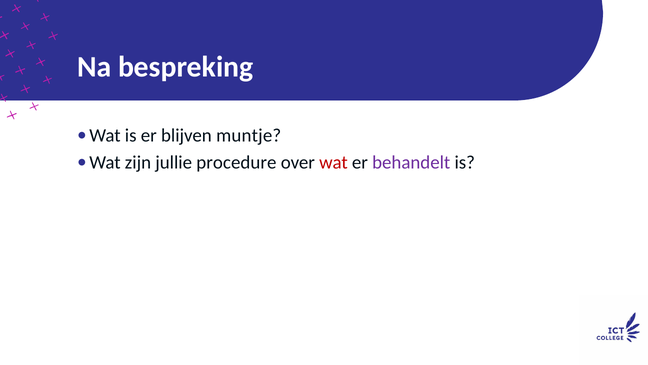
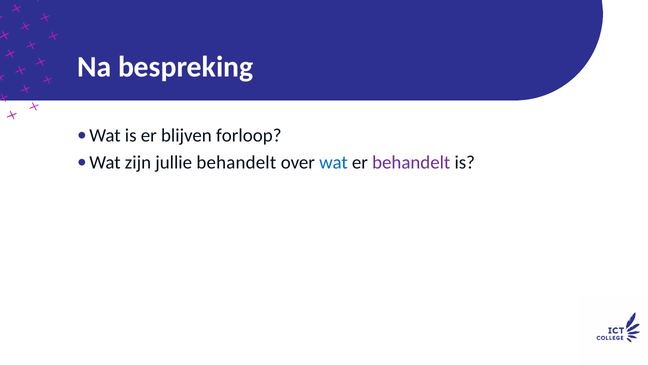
muntje: muntje -> forloop
jullie procedure: procedure -> behandelt
wat at (334, 162) colour: red -> blue
